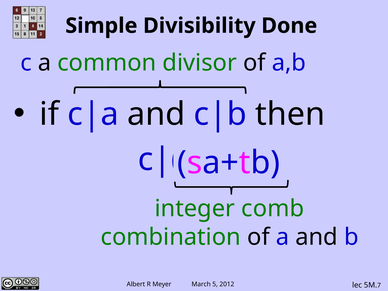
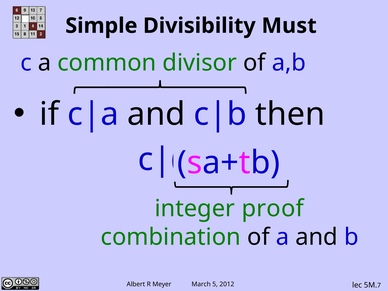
Done: Done -> Must
comb: comb -> proof
